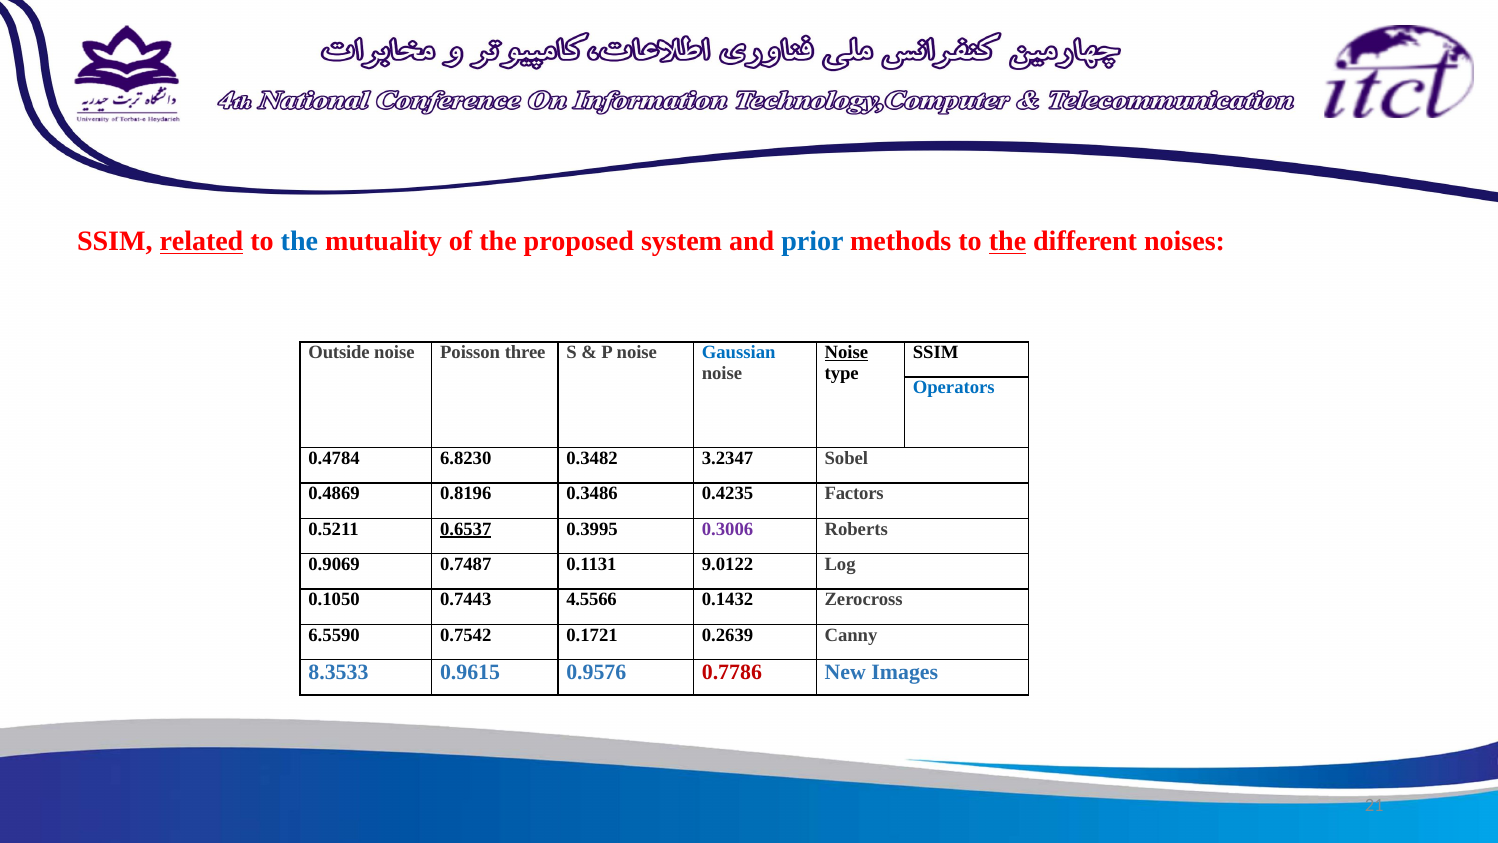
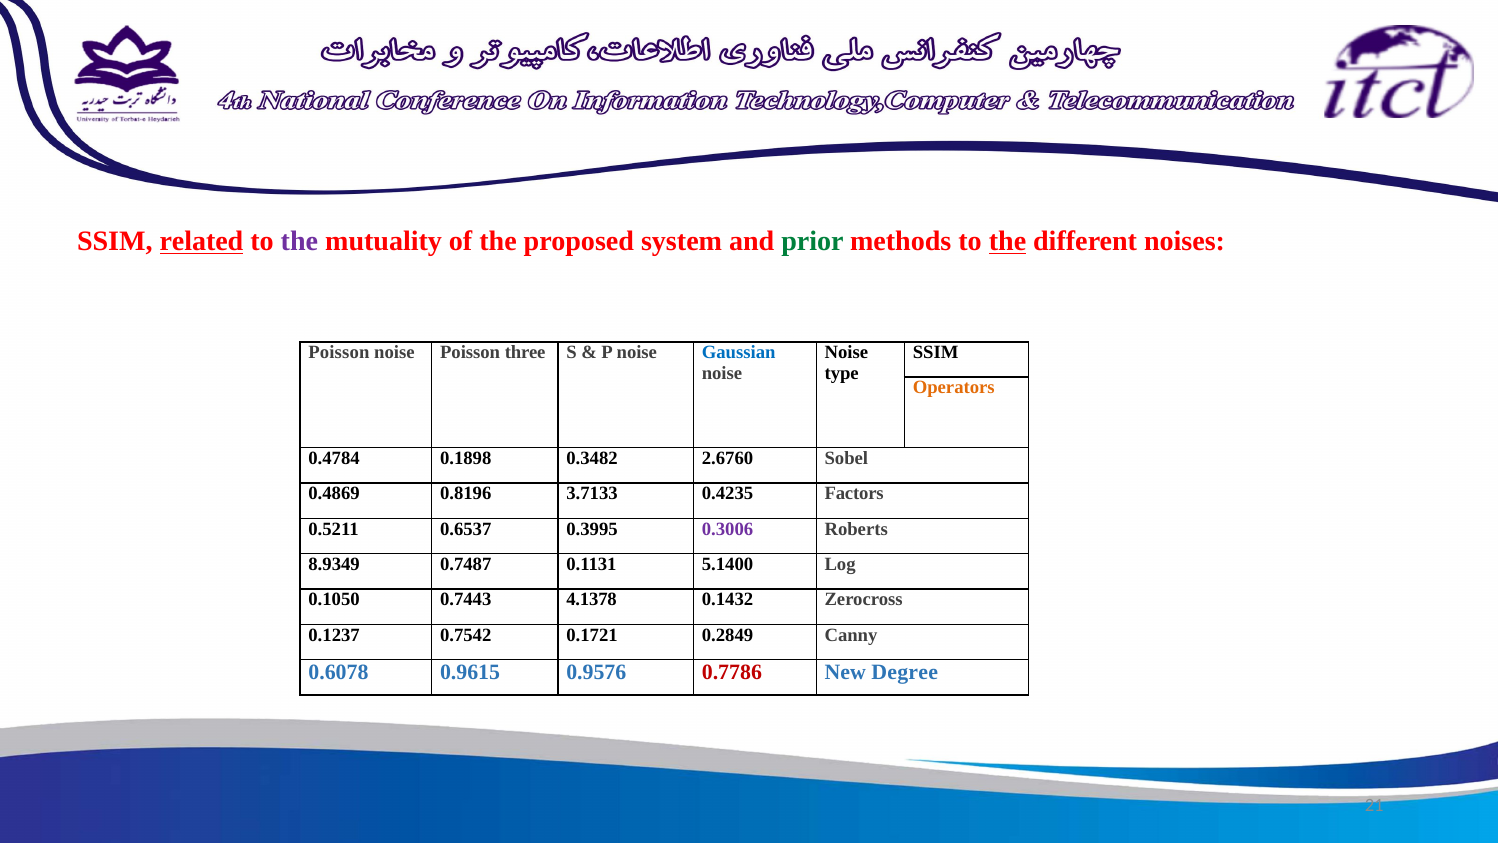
the at (299, 241) colour: blue -> purple
prior colour: blue -> green
Outside at (339, 352): Outside -> Poisson
Noise at (846, 352) underline: present -> none
Operators colour: blue -> orange
6.8230: 6.8230 -> 0.1898
3.2347: 3.2347 -> 2.6760
0.3486: 0.3486 -> 3.7133
0.6537 underline: present -> none
0.9069: 0.9069 -> 8.9349
9.0122: 9.0122 -> 5.1400
4.5566: 4.5566 -> 4.1378
6.5590: 6.5590 -> 0.1237
0.2639: 0.2639 -> 0.2849
8.3533: 8.3533 -> 0.6078
Images: Images -> Degree
